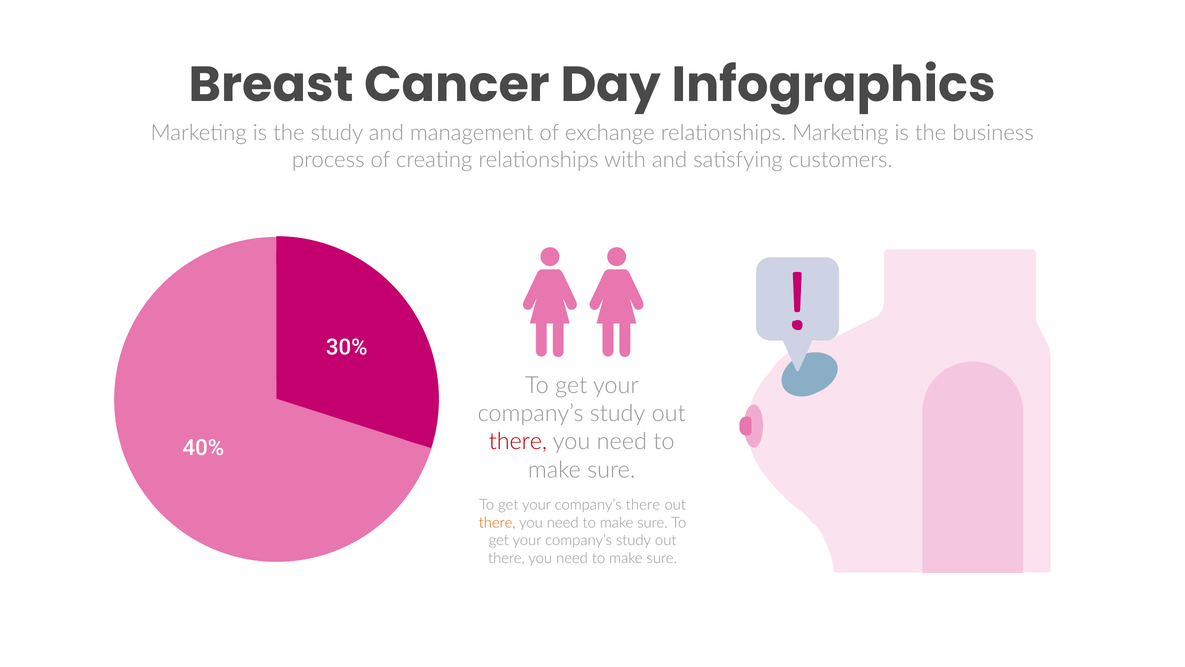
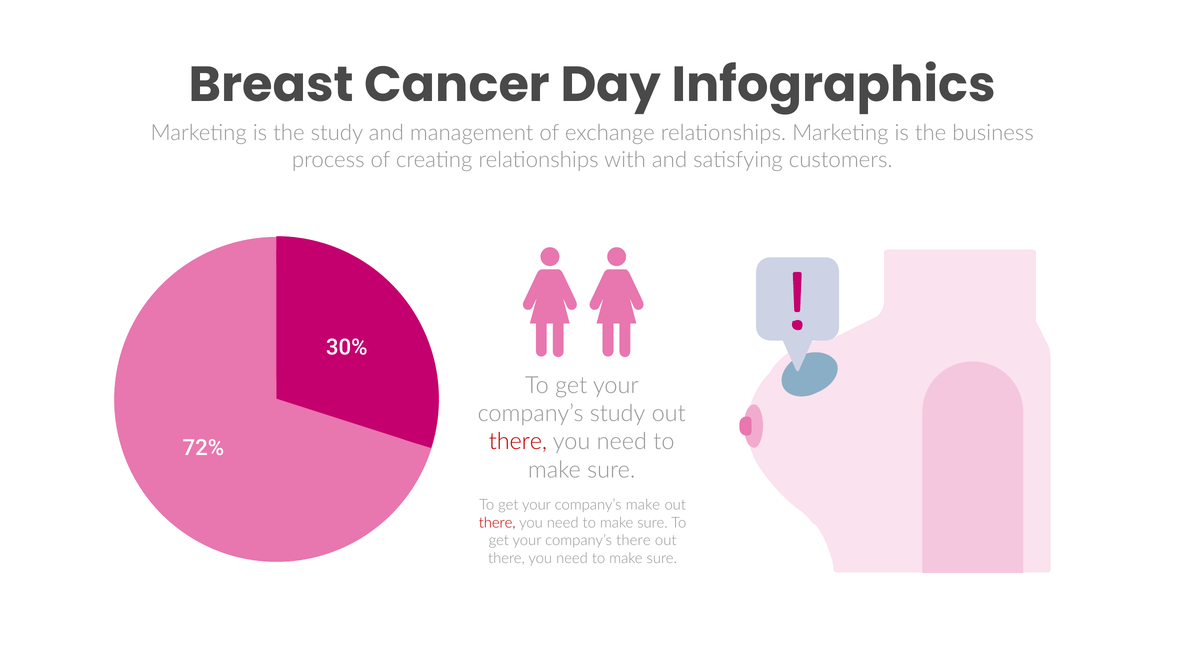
40%: 40% -> 72%
company’s there: there -> make
there at (497, 522) colour: orange -> red
study at (634, 540): study -> there
